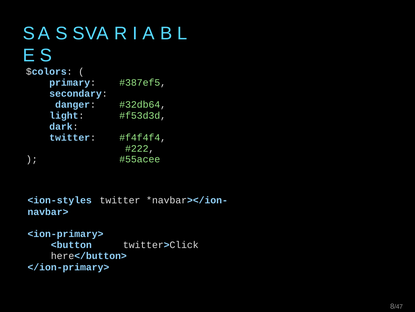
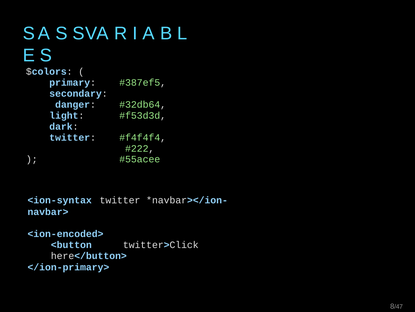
<ion-styles: <ion-styles -> <ion-syntax
<ion-primary>: <ion-primary> -> <ion-encoded>
